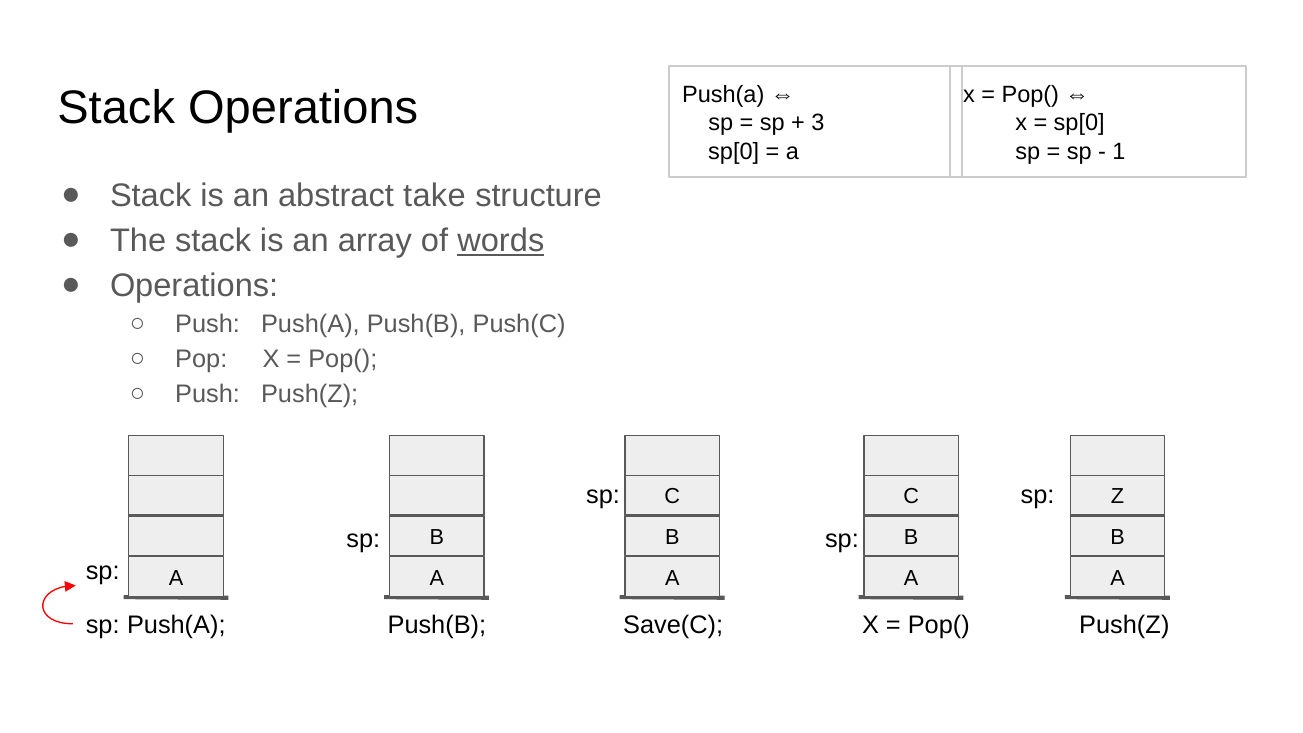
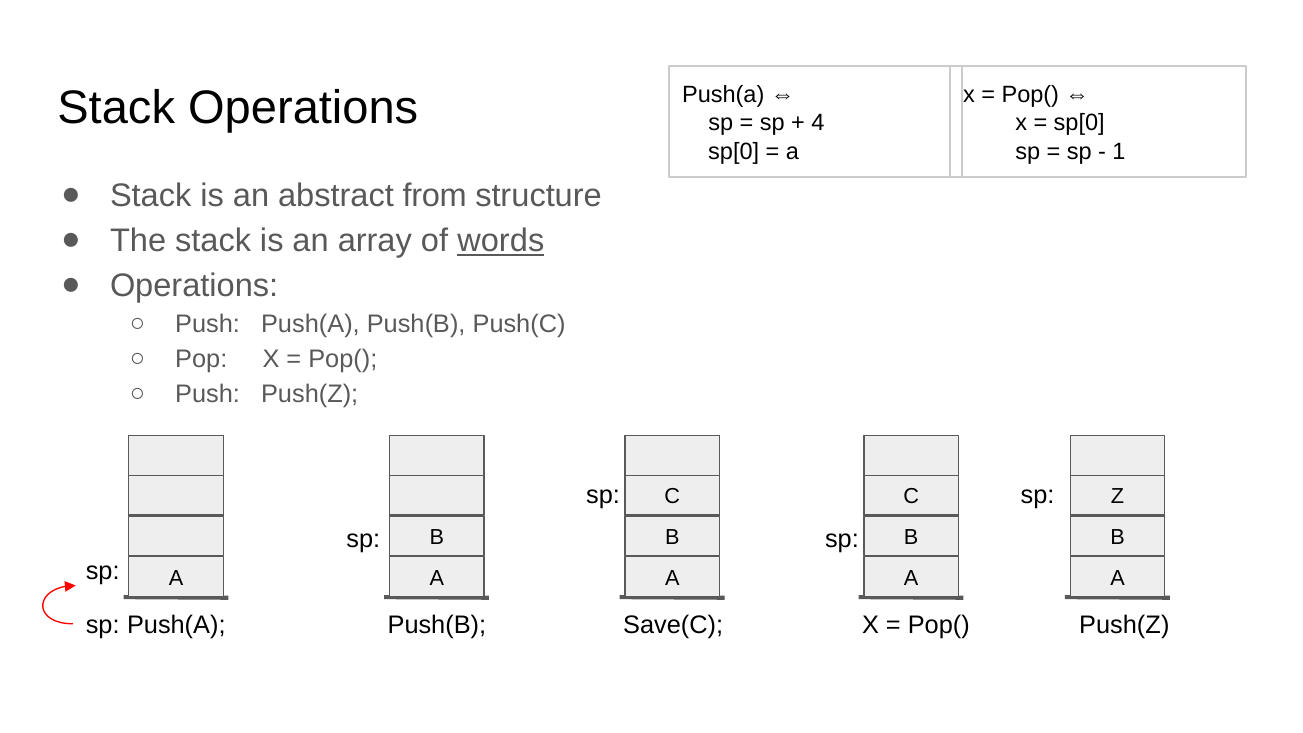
3: 3 -> 4
take: take -> from
